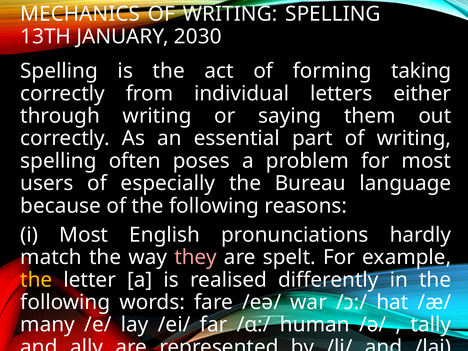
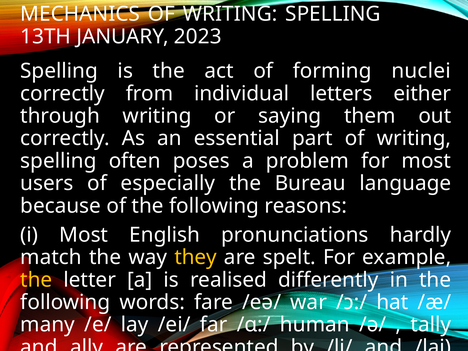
2030: 2030 -> 2023
taking: taking -> nuclei
they colour: pink -> yellow
